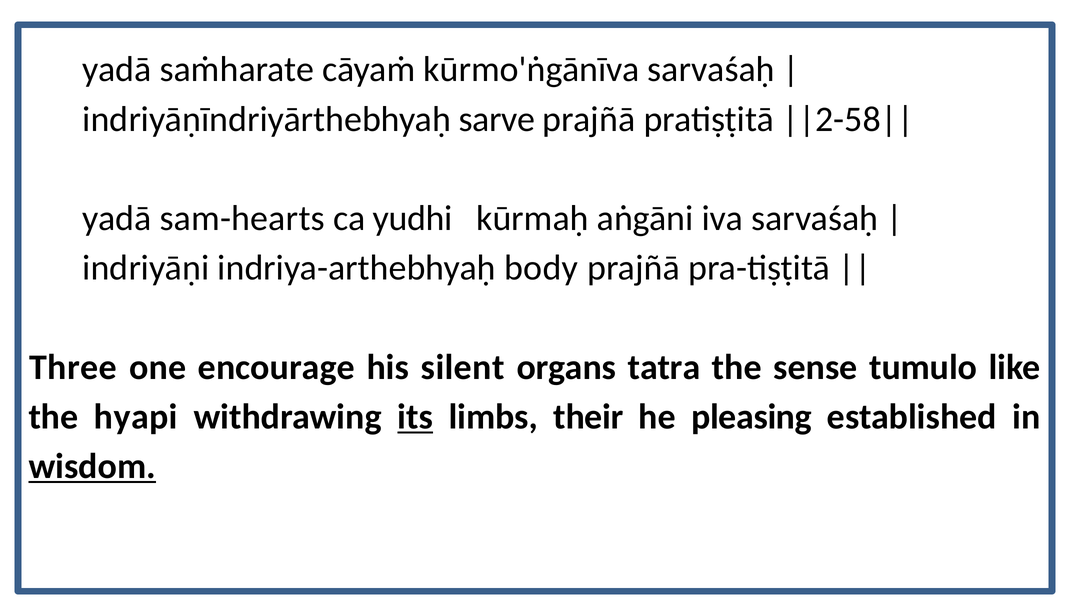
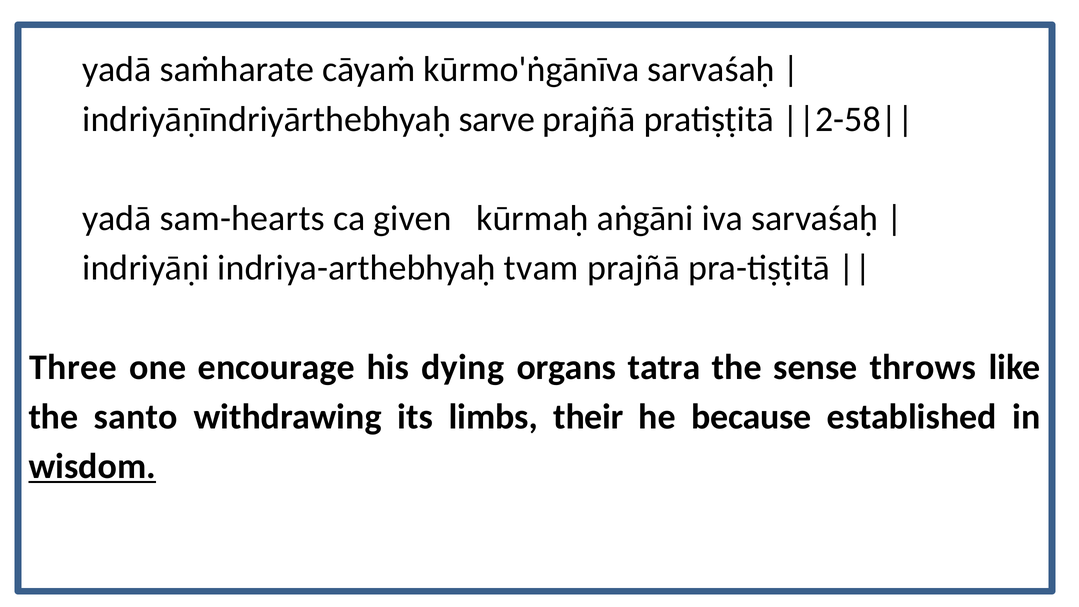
yudhi: yudhi -> given
body: body -> tvam
silent: silent -> dying
tumulo: tumulo -> throws
hyapi: hyapi -> santo
its underline: present -> none
pleasing: pleasing -> because
